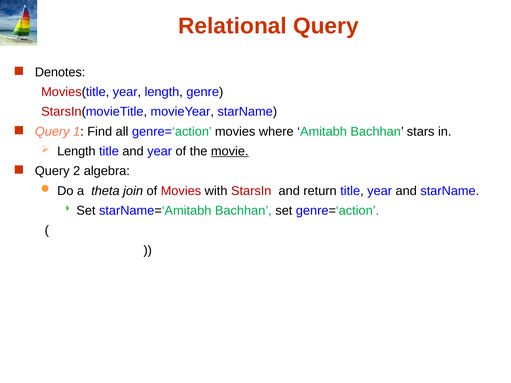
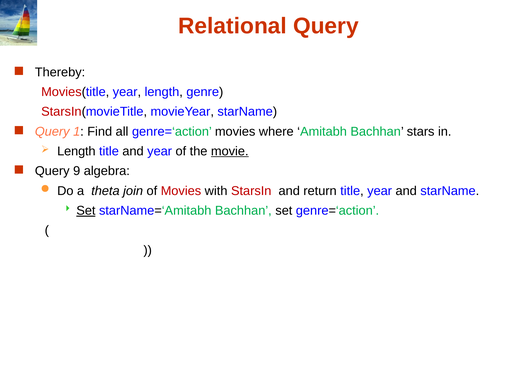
Denotes: Denotes -> Thereby
2: 2 -> 9
Set at (86, 211) underline: none -> present
